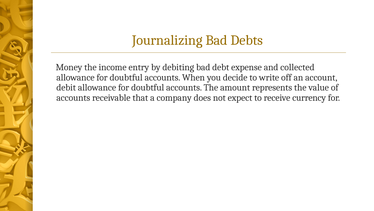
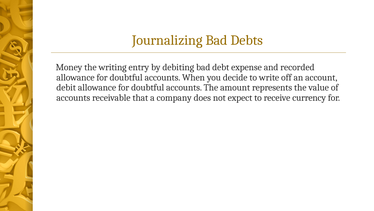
income: income -> writing
collected: collected -> recorded
